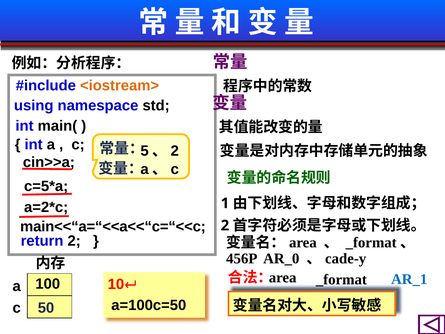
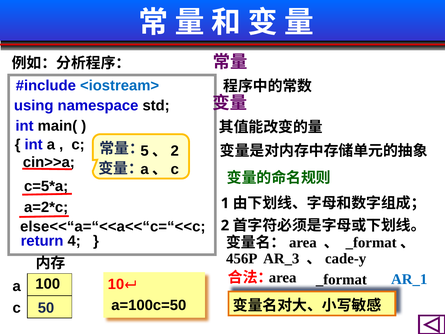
<iostream> colour: orange -> blue
main<<“a=“<<a<<“c=“<<c: main<<“a=“<<a<<“c=“<<c -> else<<“a=“<<a<<“c=“<<c
return 2: 2 -> 4
AR_0: AR_0 -> AR_3
